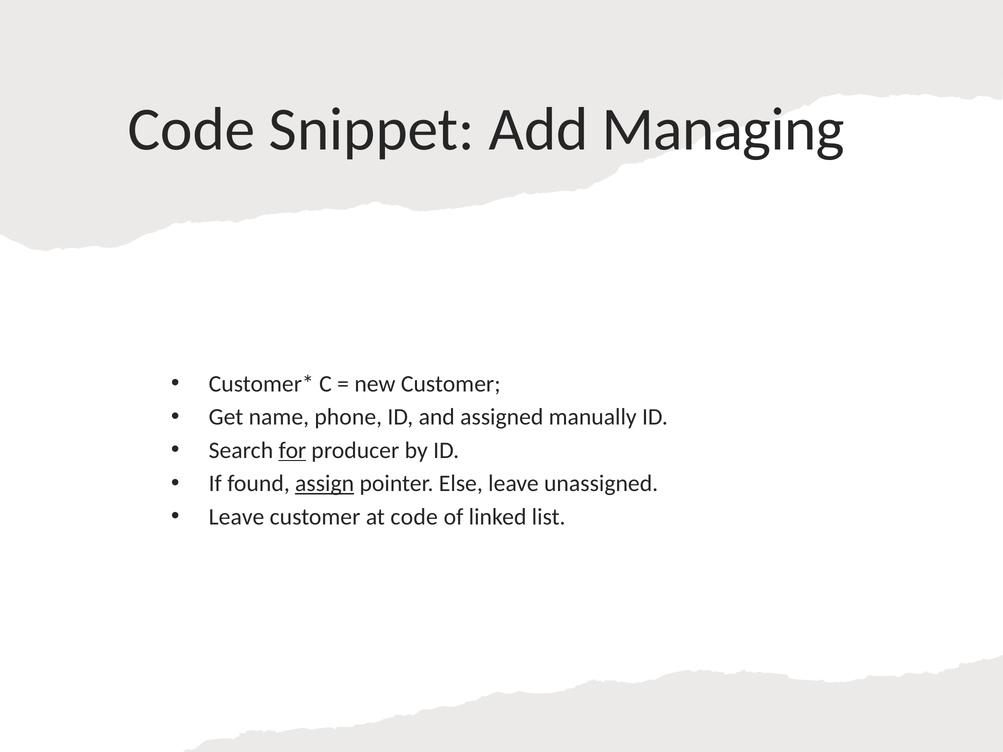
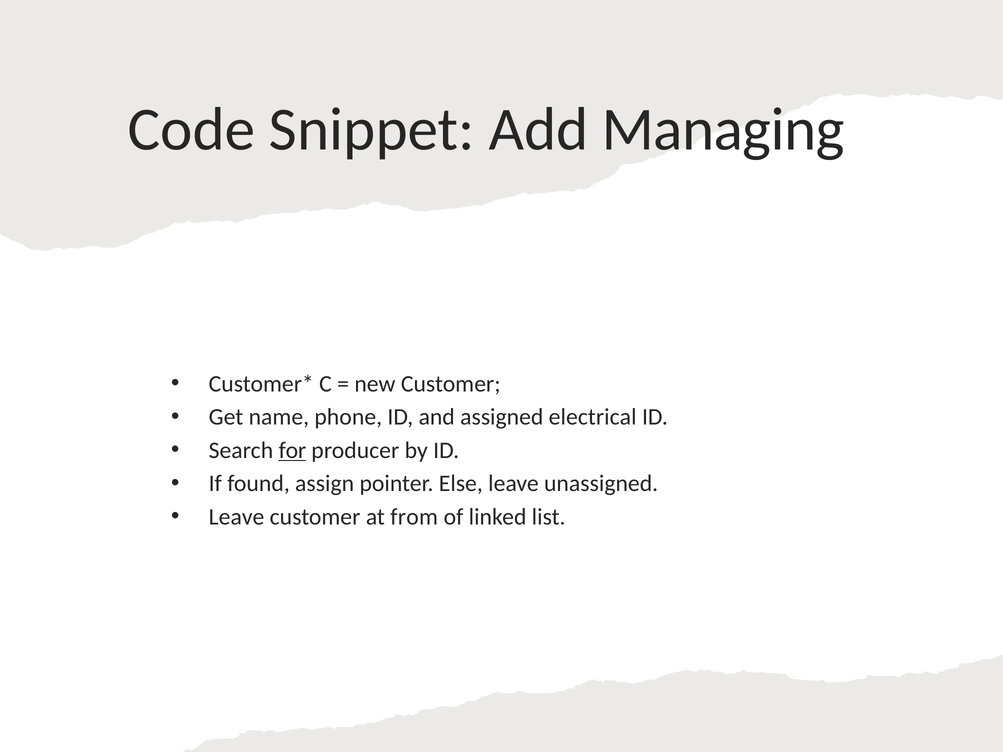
manually: manually -> electrical
assign underline: present -> none
at code: code -> from
